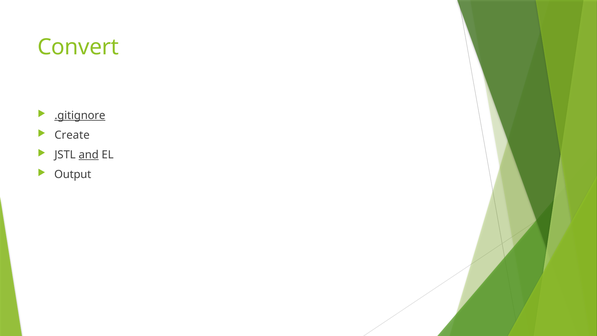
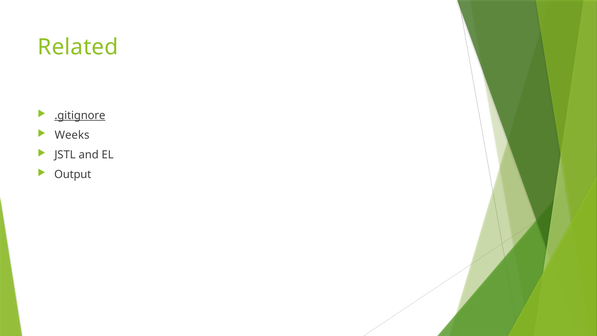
Convert: Convert -> Related
Create: Create -> Weeks
and underline: present -> none
